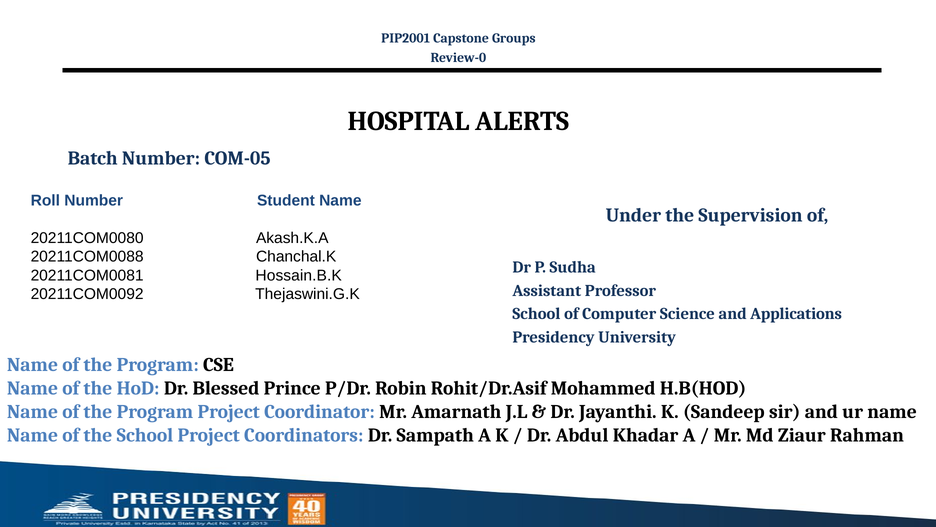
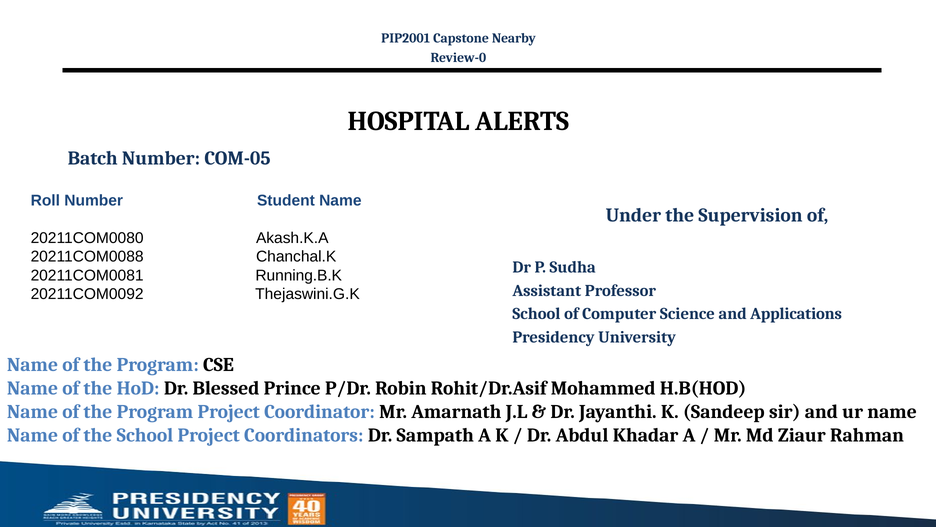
Groups: Groups -> Nearby
Hossain.B.K: Hossain.B.K -> Running.B.K
